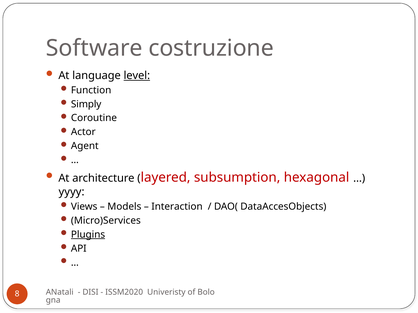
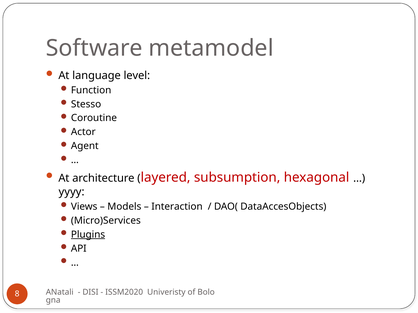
costruzione: costruzione -> metamodel
level underline: present -> none
Simply: Simply -> Stesso
